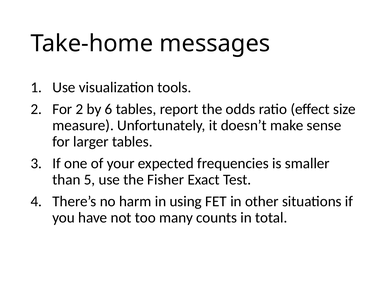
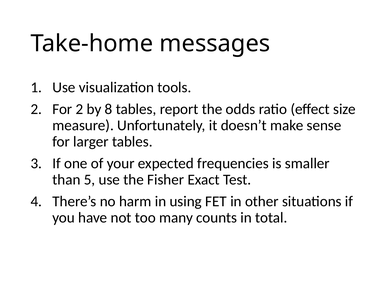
6: 6 -> 8
